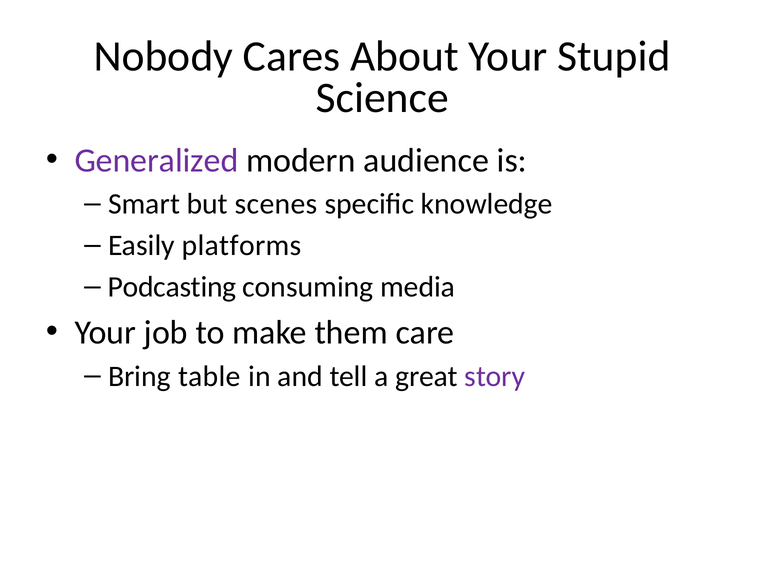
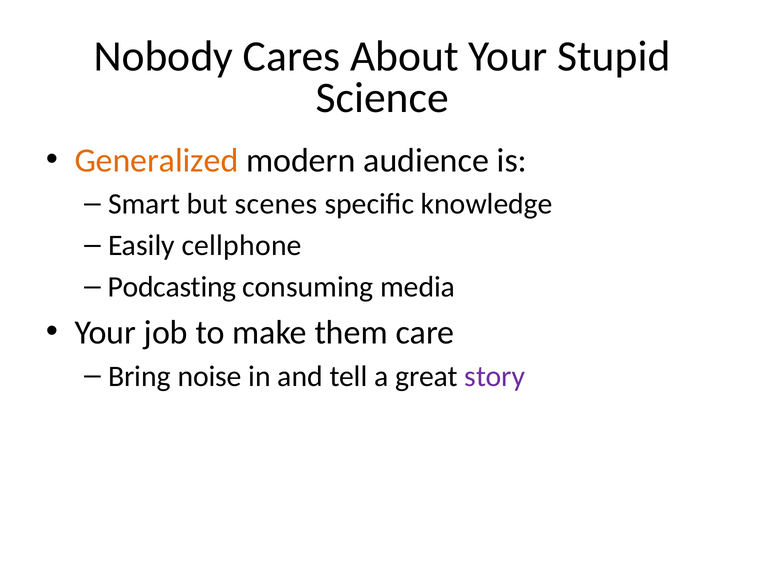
Generalized colour: purple -> orange
platforms: platforms -> cellphone
table: table -> noise
